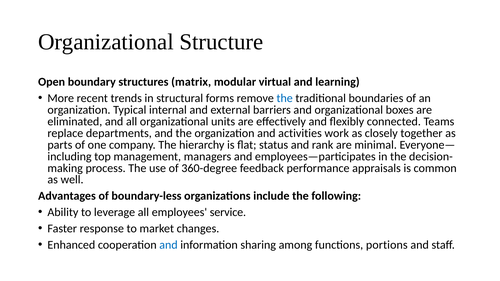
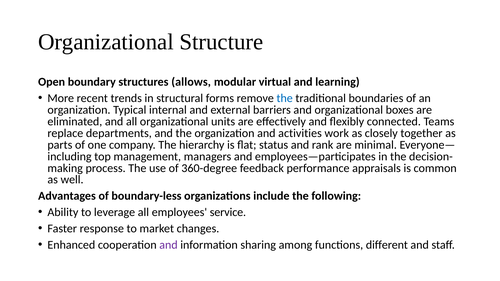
matrix: matrix -> allows
and at (168, 245) colour: blue -> purple
portions: portions -> different
